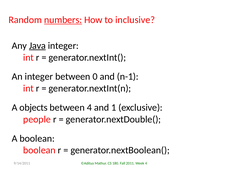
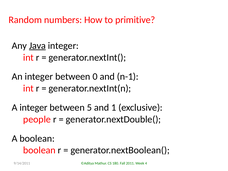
numbers underline: present -> none
inclusive: inclusive -> primitive
A objects: objects -> integer
between 4: 4 -> 5
